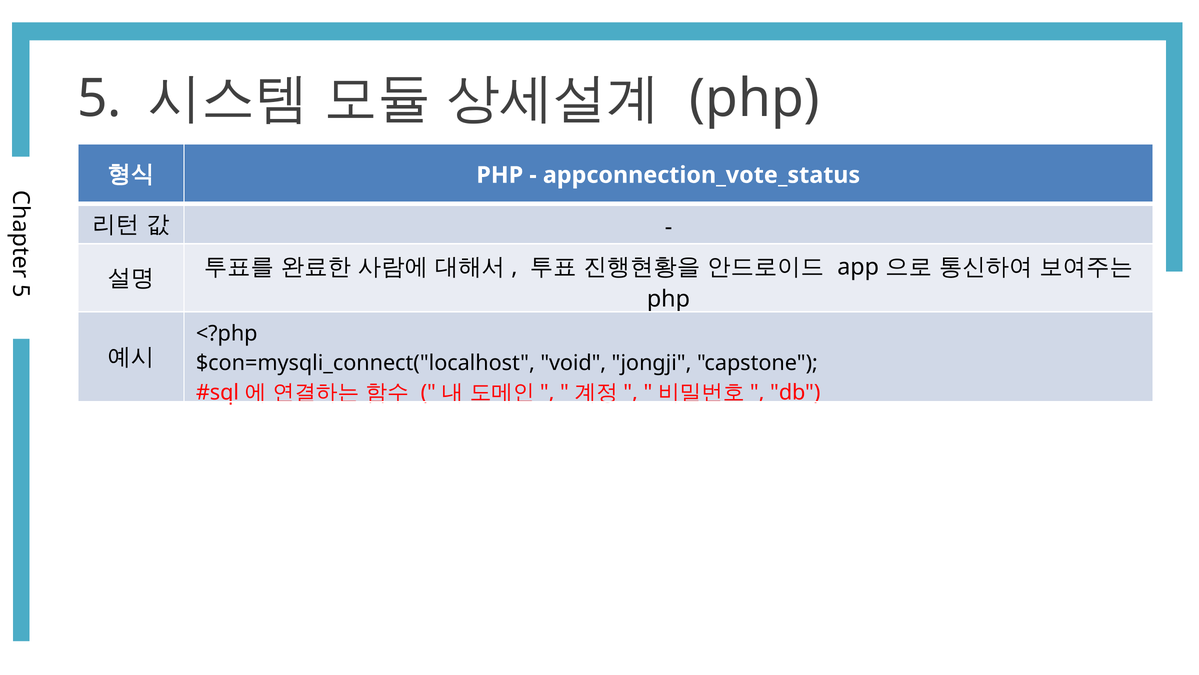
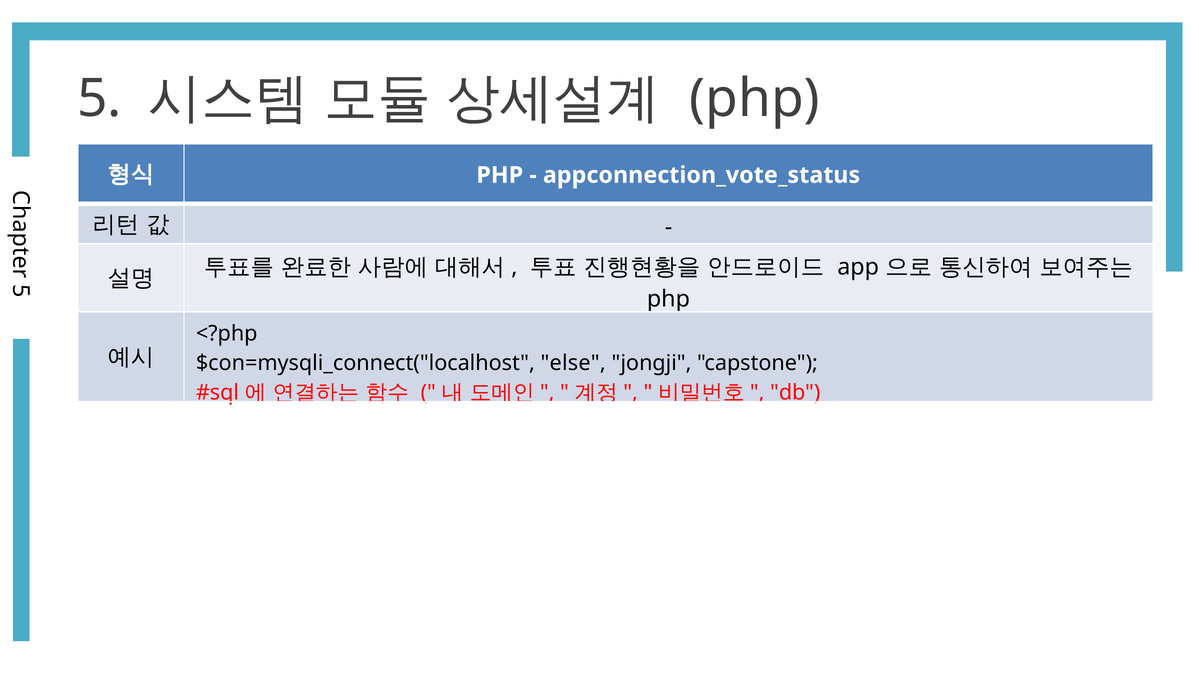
void: void -> else
